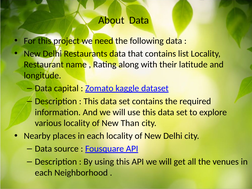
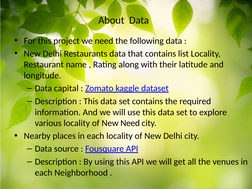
New Than: Than -> Need
